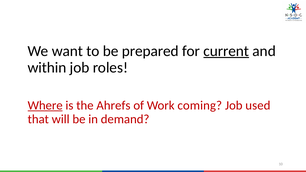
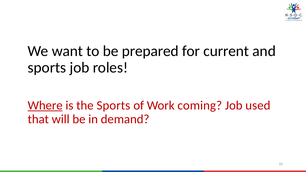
current underline: present -> none
within at (47, 68): within -> sports
the Ahrefs: Ahrefs -> Sports
